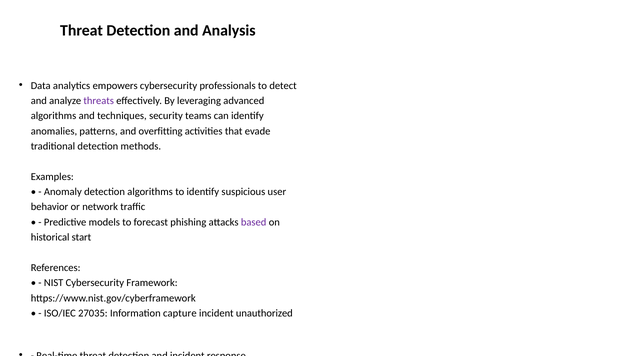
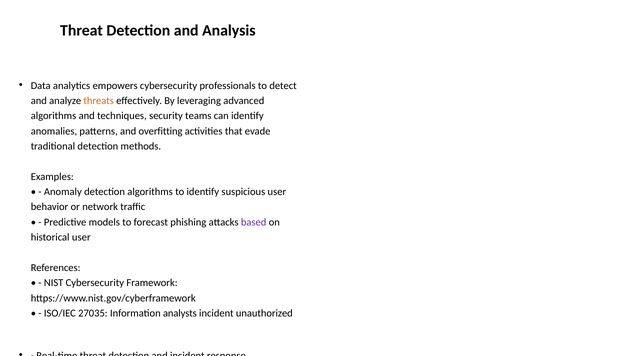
threats at (99, 101) colour: purple -> orange
historical start: start -> user
capture: capture -> analysts
